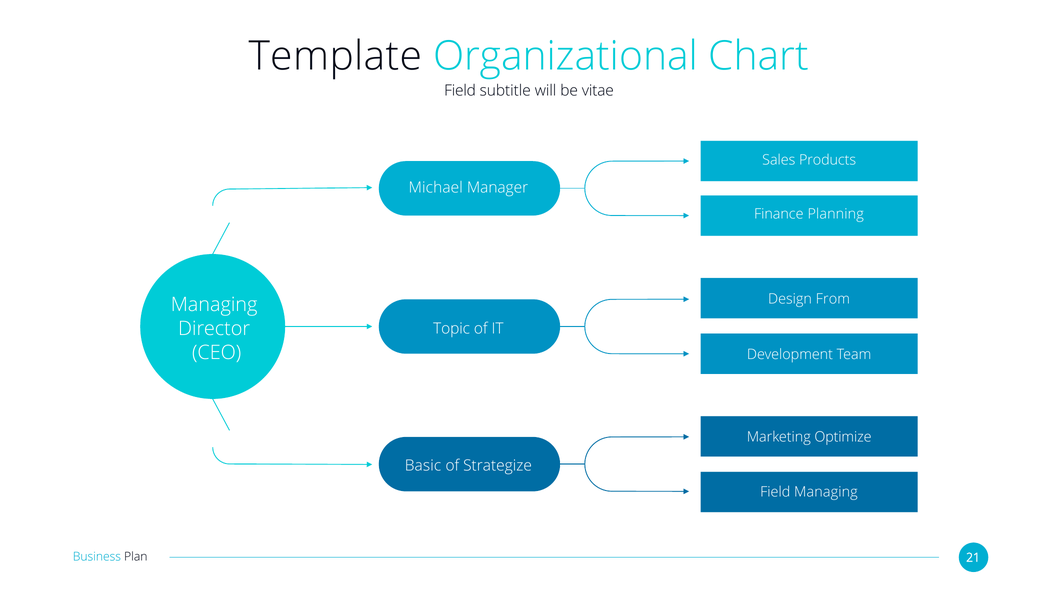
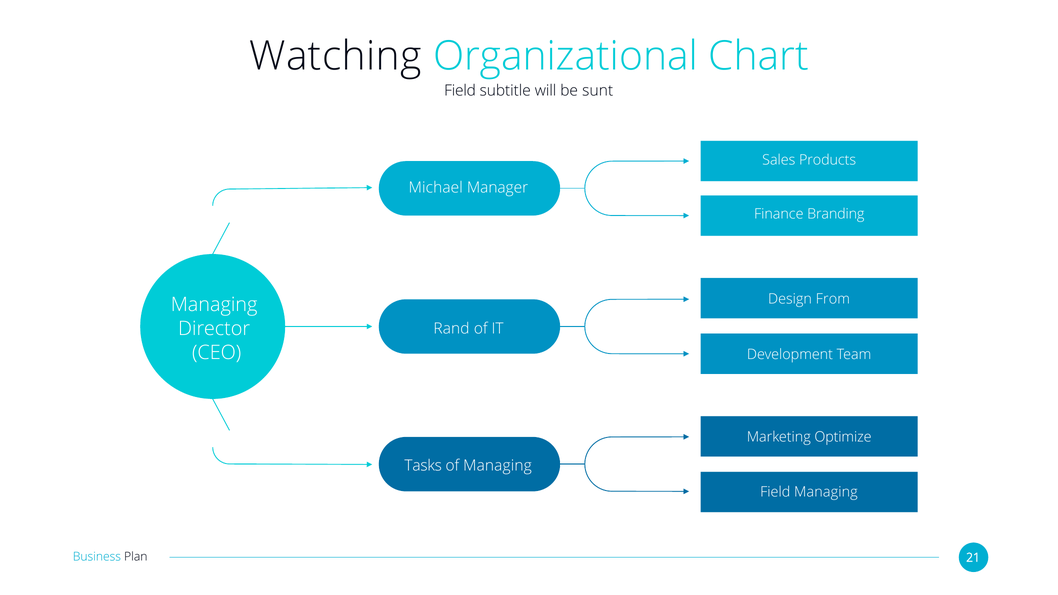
Template: Template -> Watching
vitae: vitae -> sunt
Planning: Planning -> Branding
Topic: Topic -> Rand
Basic: Basic -> Tasks
of Strategize: Strategize -> Managing
